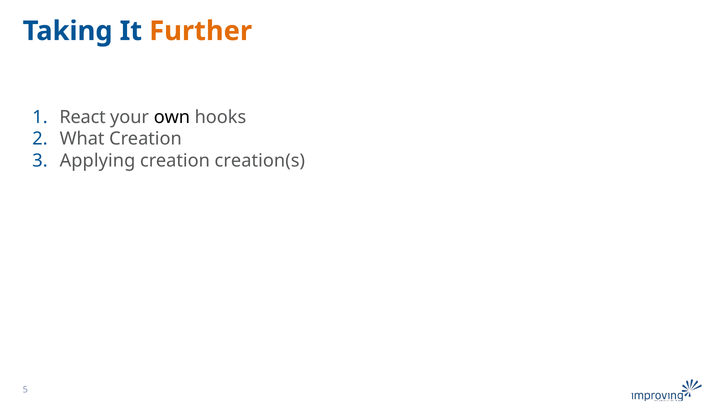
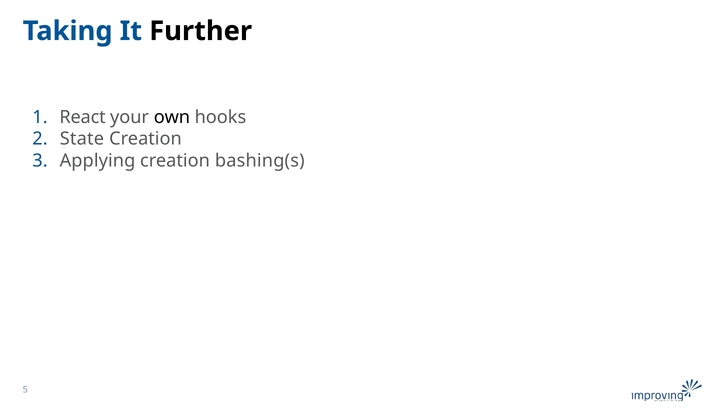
Further colour: orange -> black
What: What -> State
creation(s: creation(s -> bashing(s
